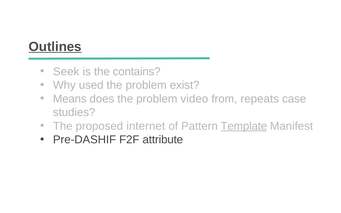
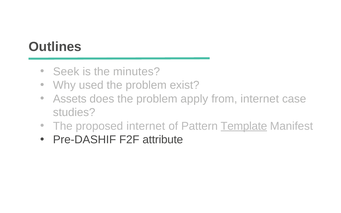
Outlines underline: present -> none
contains: contains -> minutes
Means: Means -> Assets
video: video -> apply
from repeats: repeats -> internet
